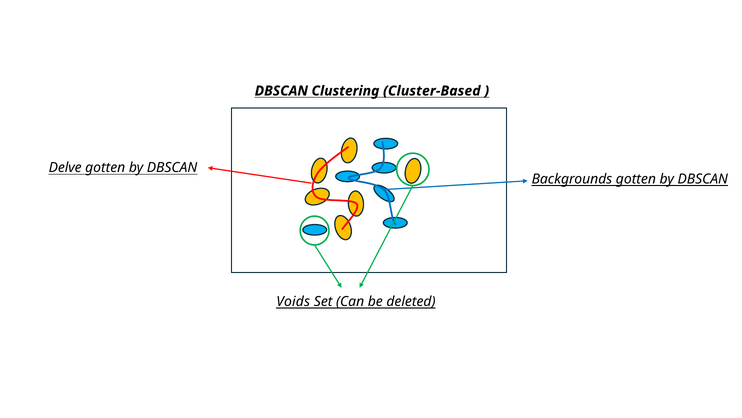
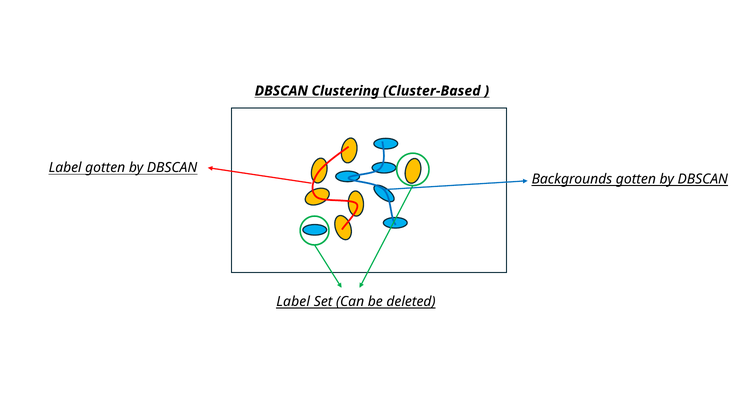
Delve at (65, 168): Delve -> Label
Voids at (293, 301): Voids -> Label
